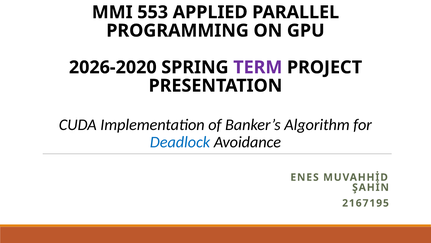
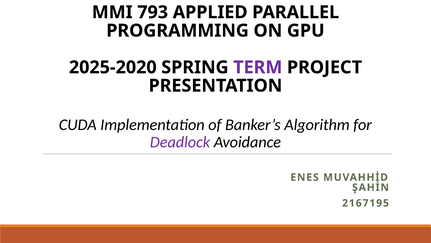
553: 553 -> 793
2026-2020: 2026-2020 -> 2025-2020
Deadlock colour: blue -> purple
